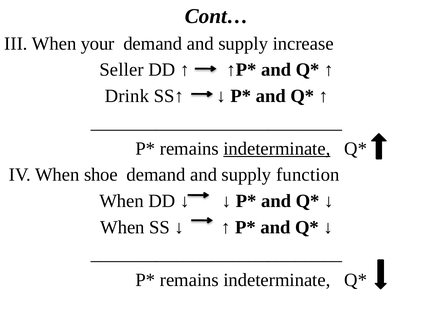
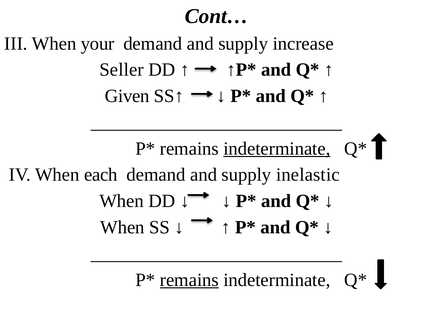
Drink: Drink -> Given
shoe: shoe -> each
function: function -> inelastic
remains at (189, 280) underline: none -> present
